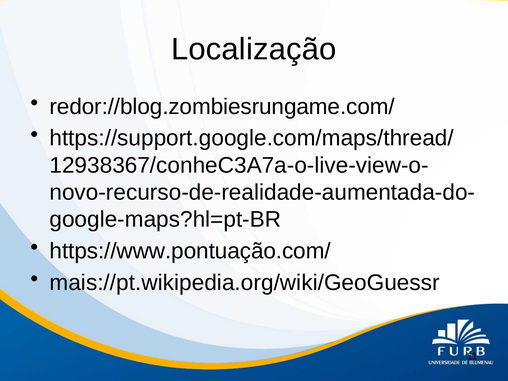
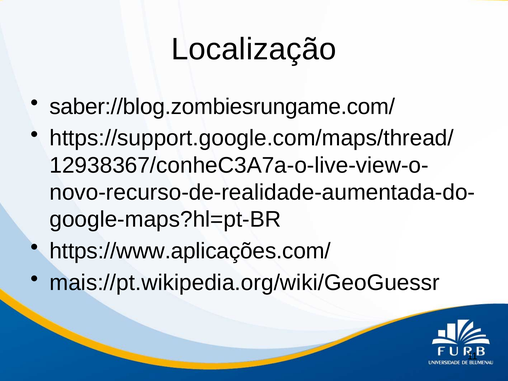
redor://blog.zombiesrungame.com/: redor://blog.zombiesrungame.com/ -> saber://blog.zombiesrungame.com/
https://www.pontuação.com/: https://www.pontuação.com/ -> https://www.aplicações.com/
